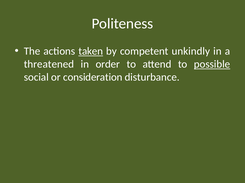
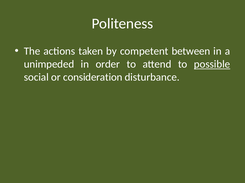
taken underline: present -> none
unkindly: unkindly -> between
threatened: threatened -> unimpeded
